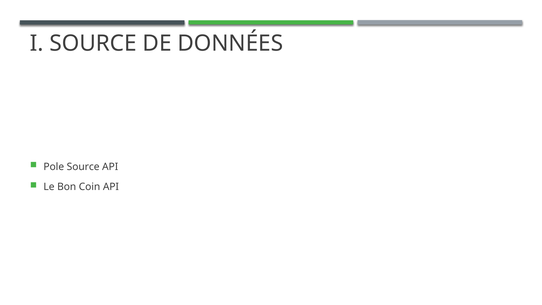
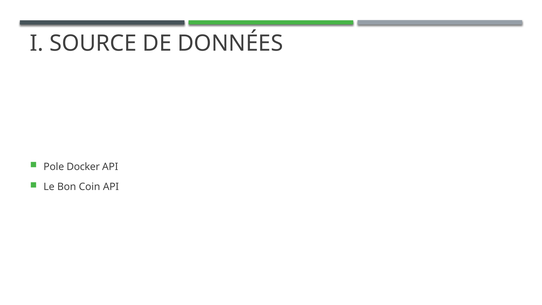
Pole Source: Source -> Docker
